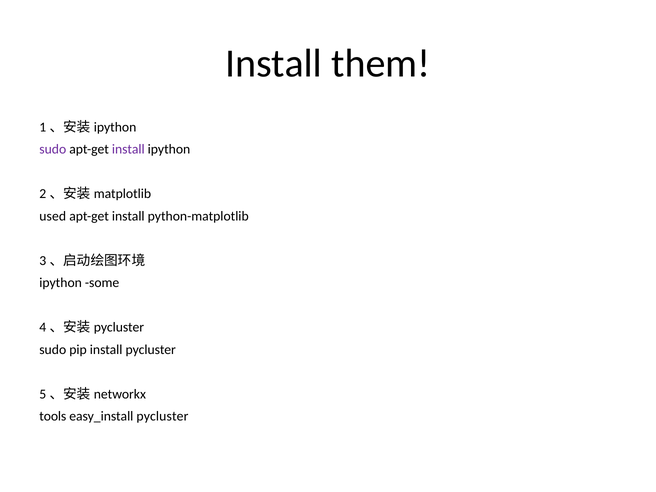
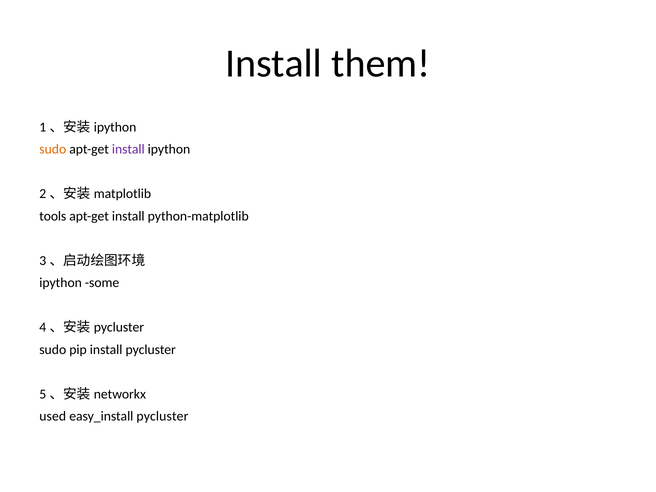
sudo at (53, 149) colour: purple -> orange
used: used -> tools
tools: tools -> used
